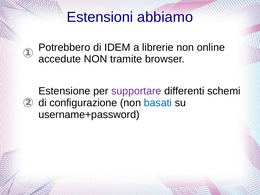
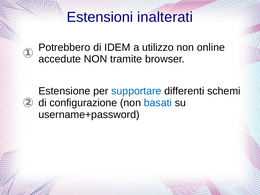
abbiamo: abbiamo -> inalterati
librerie: librerie -> utilizzo
supportare colour: purple -> blue
